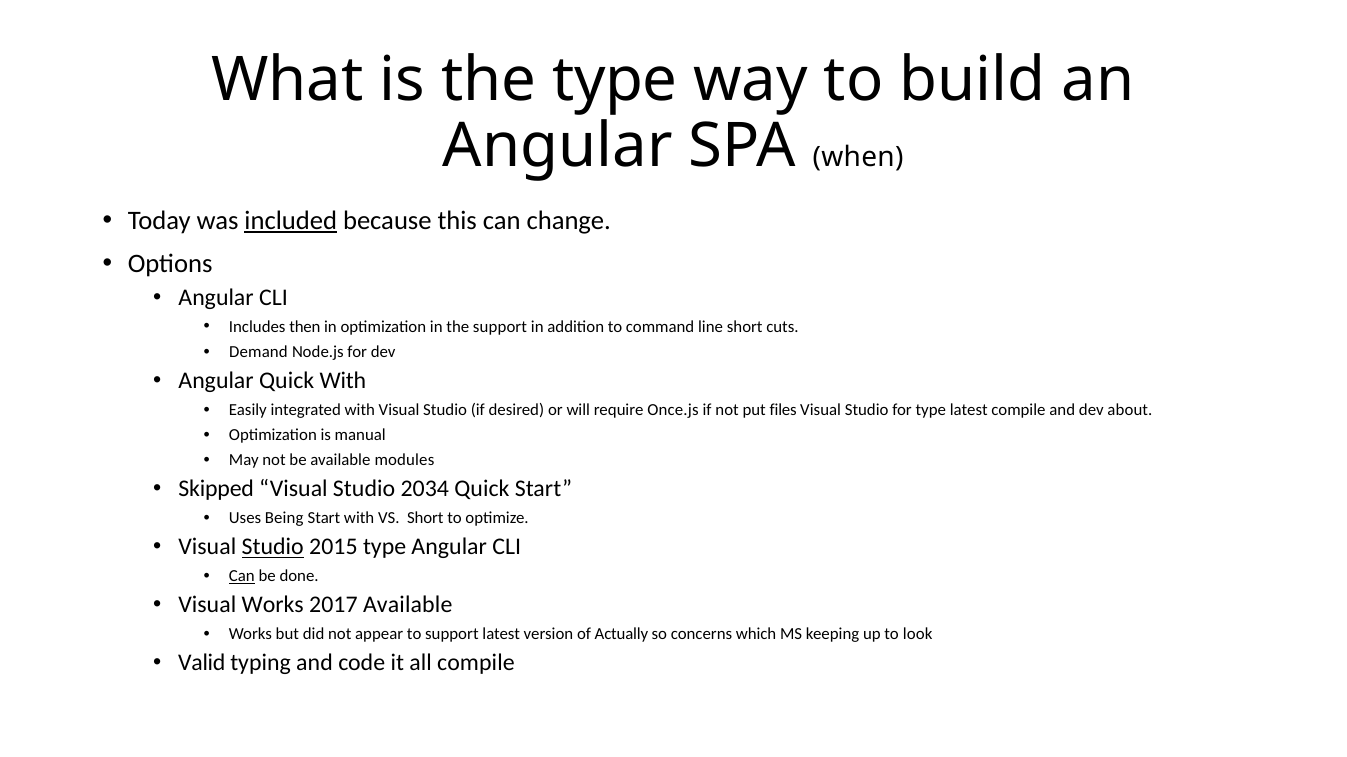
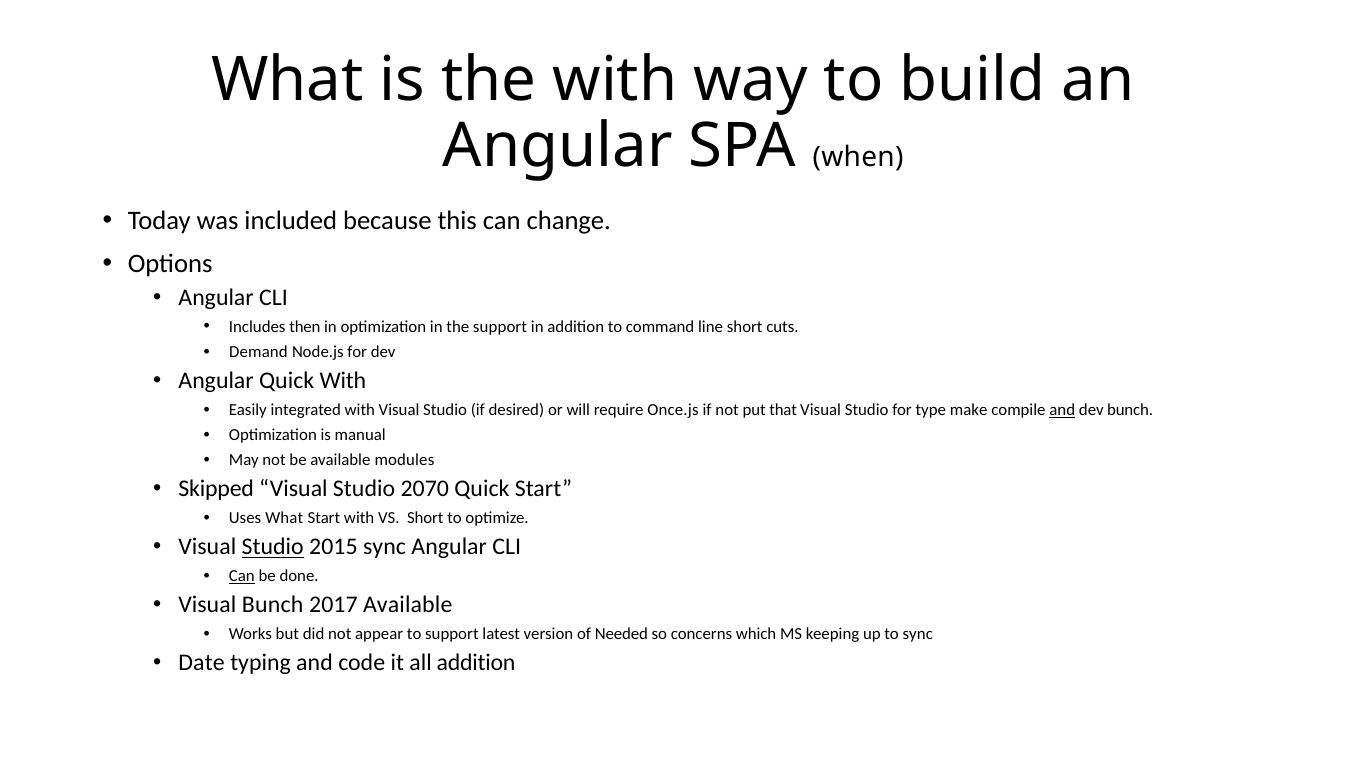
the type: type -> with
included underline: present -> none
files: files -> that
type latest: latest -> make
and at (1062, 410) underline: none -> present
dev about: about -> bunch
2034: 2034 -> 2070
Uses Being: Being -> What
2015 type: type -> sync
Visual Works: Works -> Bunch
Actually: Actually -> Needed
to look: look -> sync
Valid: Valid -> Date
all compile: compile -> addition
